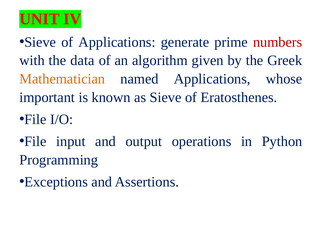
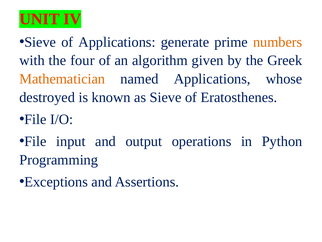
numbers colour: red -> orange
data: data -> four
important: important -> destroyed
